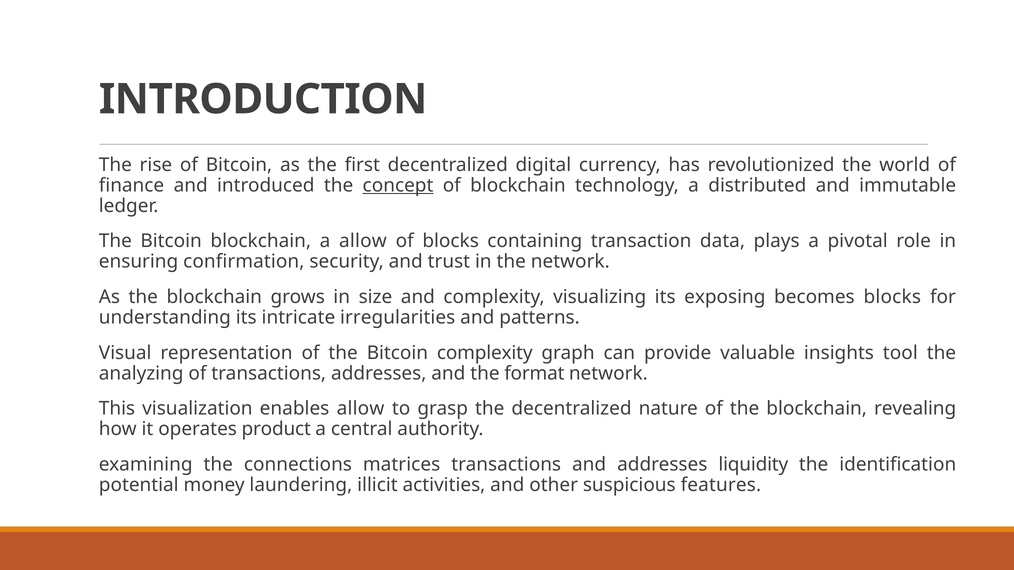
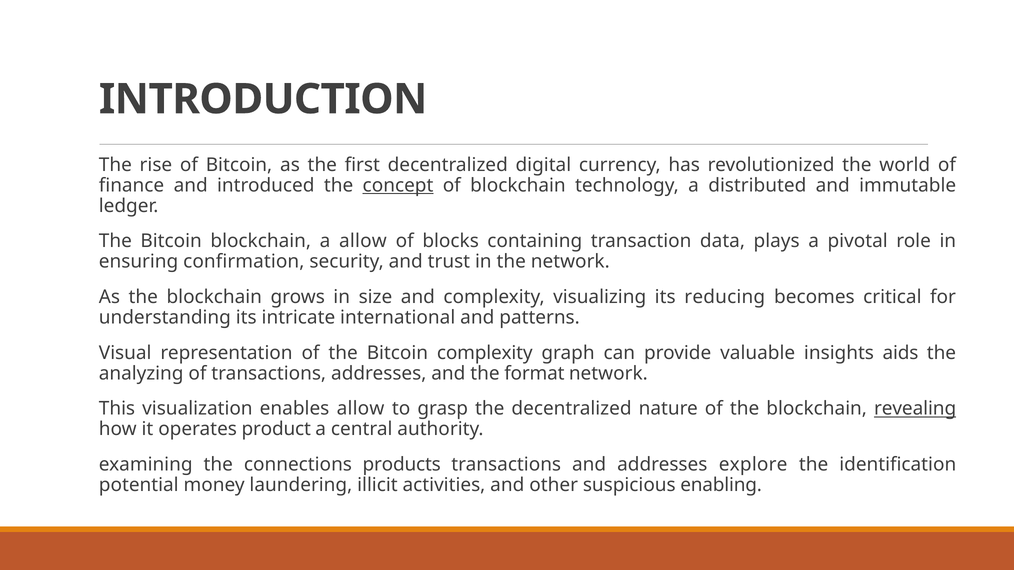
exposing: exposing -> reducing
becomes blocks: blocks -> critical
irregularities: irregularities -> international
tool: tool -> aids
revealing underline: none -> present
matrices: matrices -> products
liquidity: liquidity -> explore
features: features -> enabling
